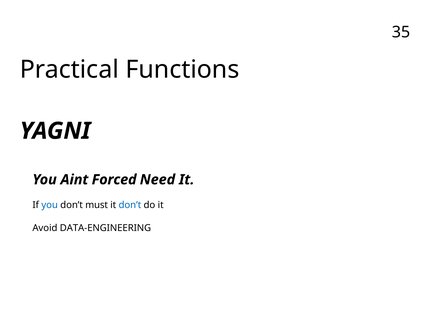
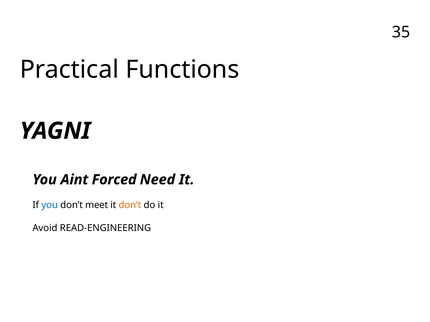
must: must -> meet
don’t at (130, 205) colour: blue -> orange
DATA-ENGINEERING: DATA-ENGINEERING -> READ-ENGINEERING
